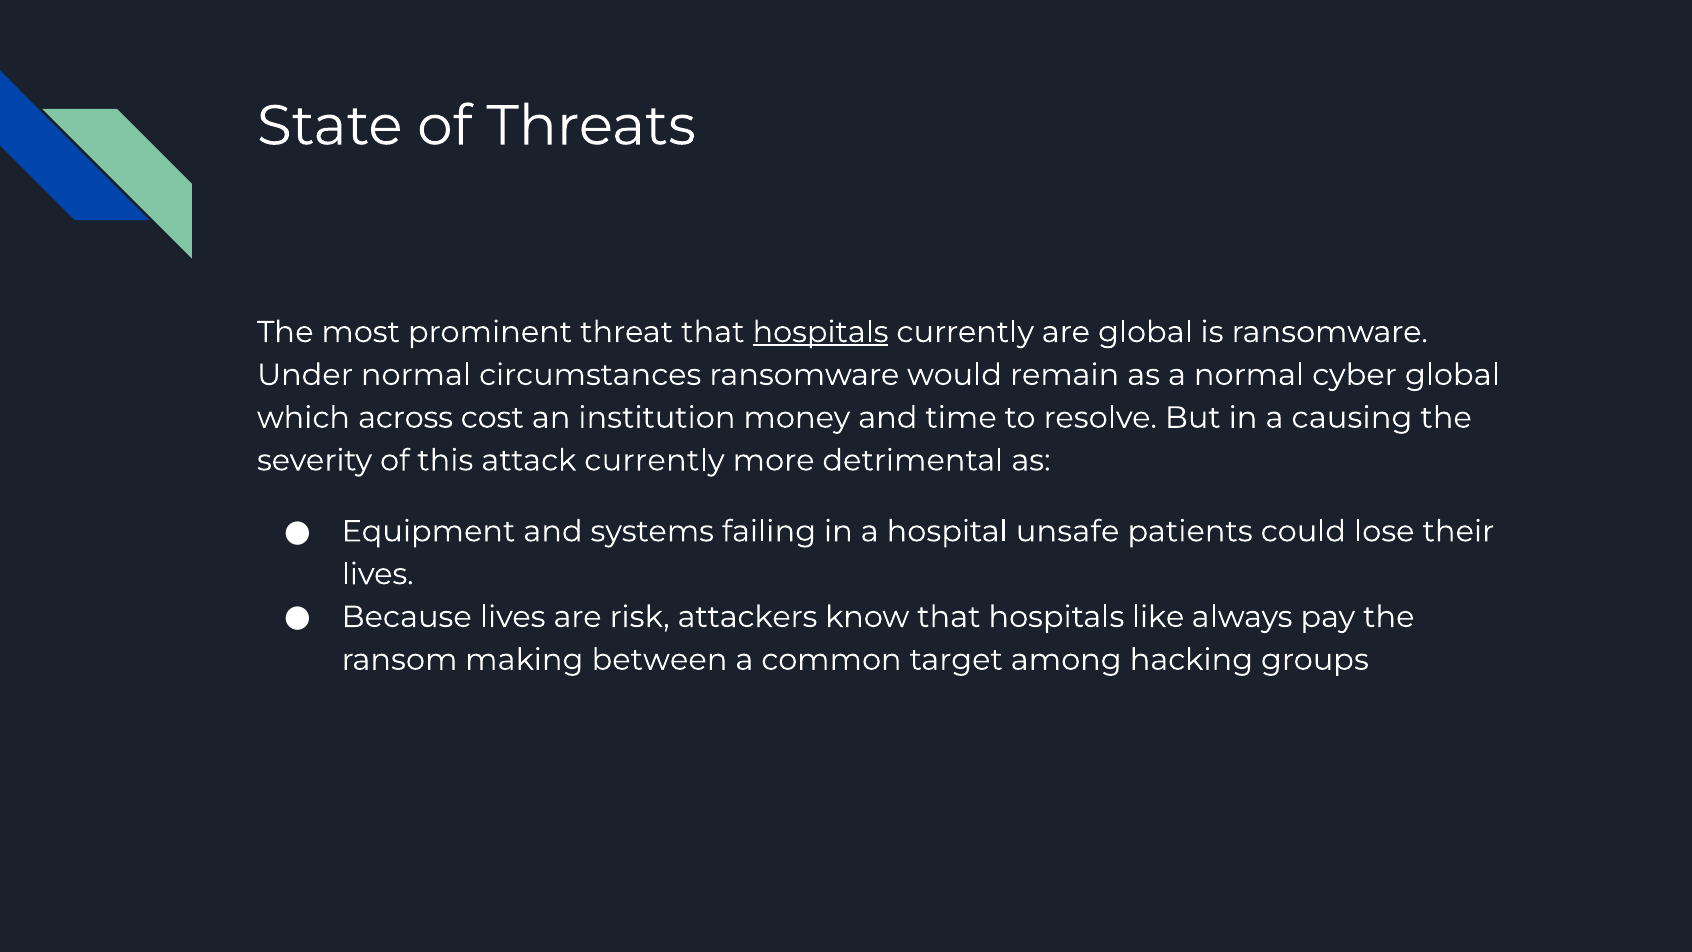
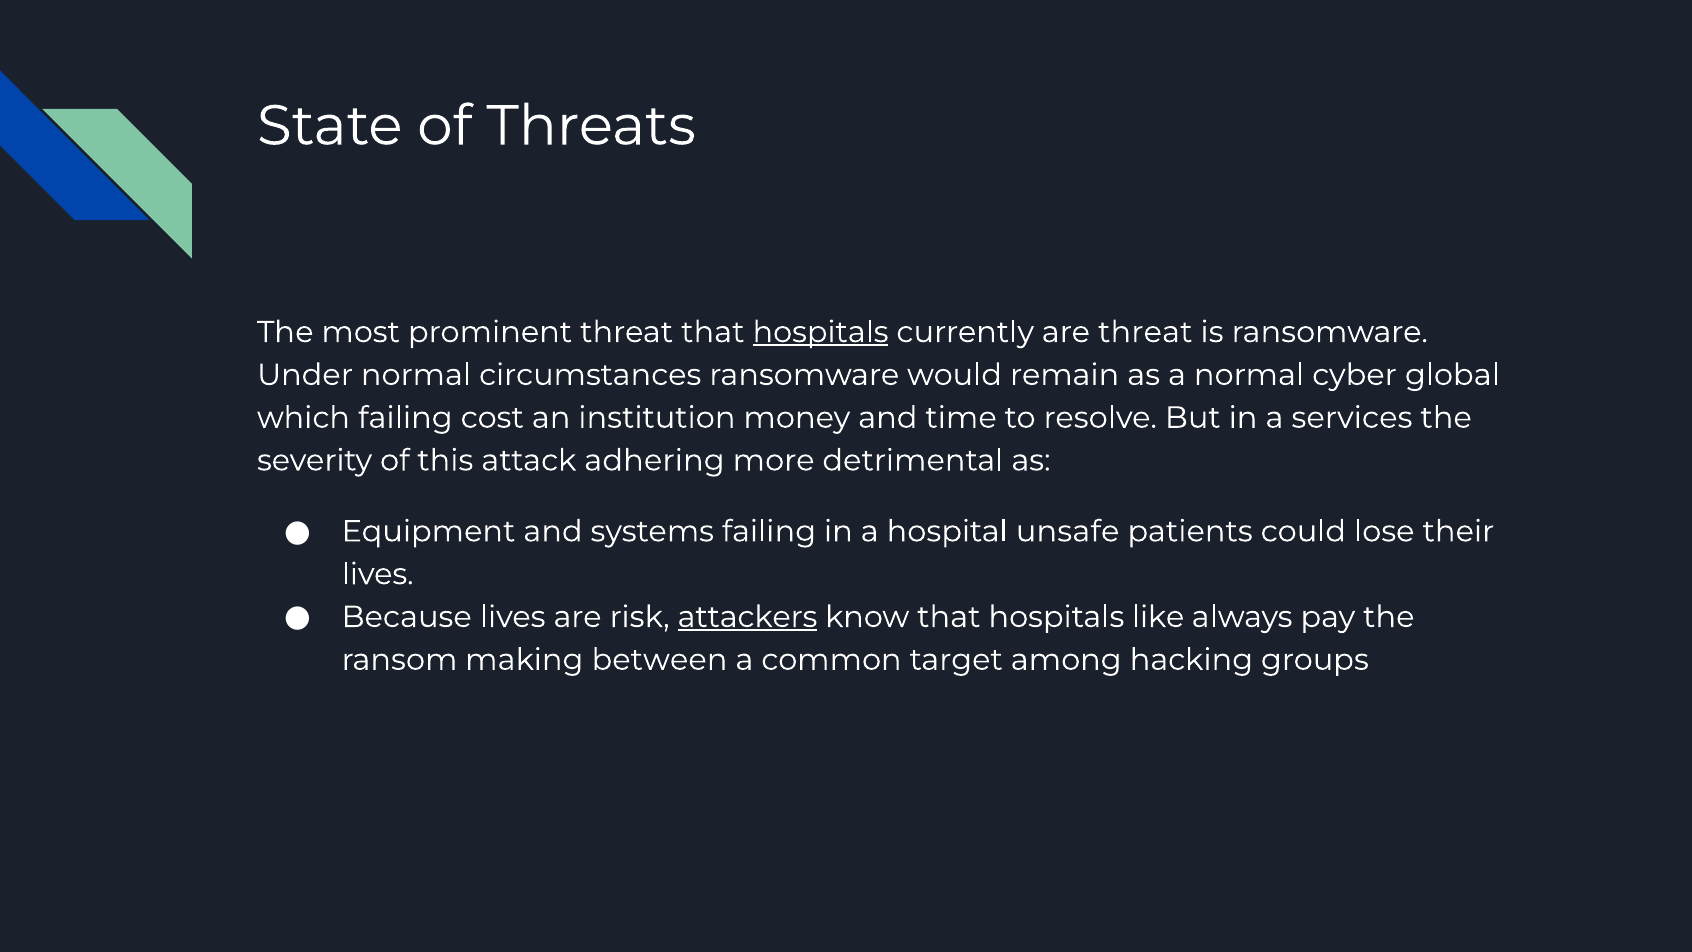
are global: global -> threat
which across: across -> failing
causing: causing -> services
attack currently: currently -> adhering
attackers underline: none -> present
